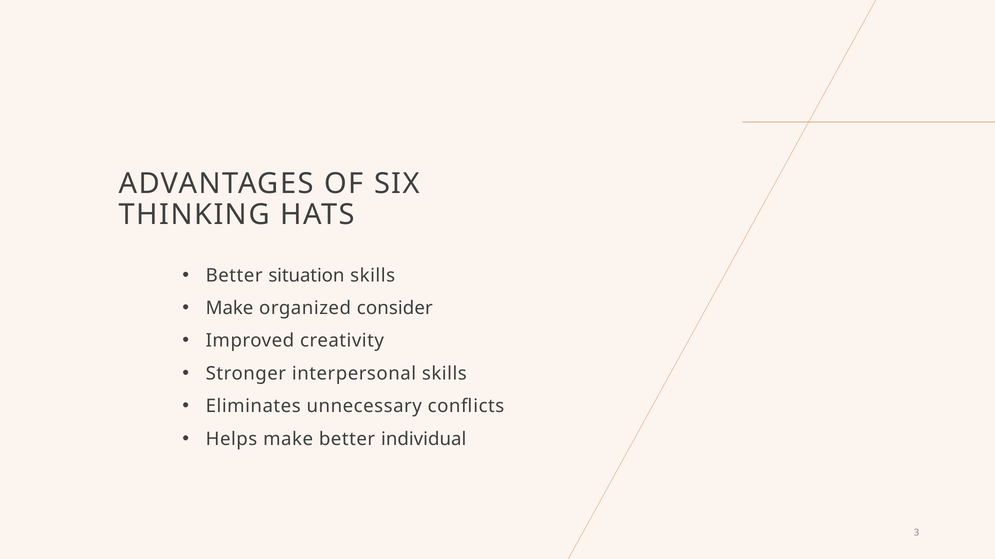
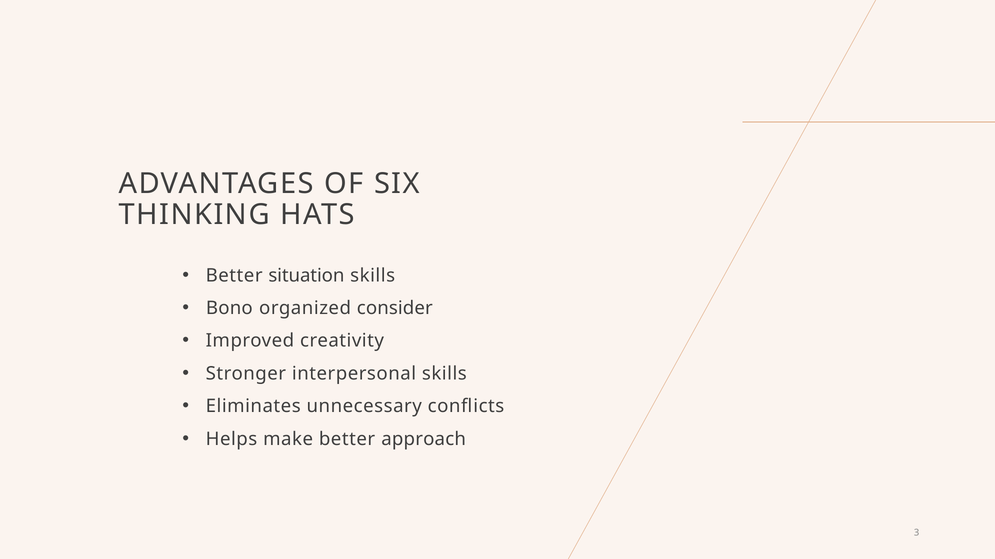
Make at (230, 308): Make -> Bono
individual: individual -> approach
